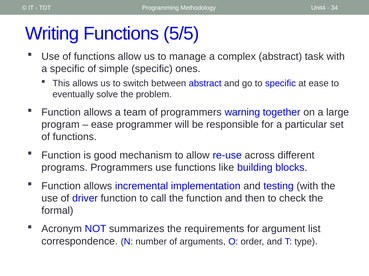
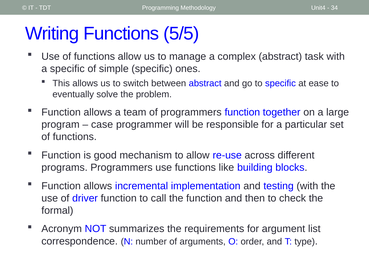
programmers warning: warning -> function
ease at (102, 125): ease -> case
